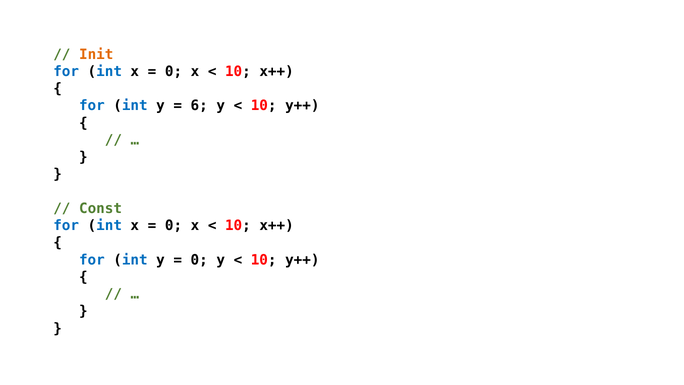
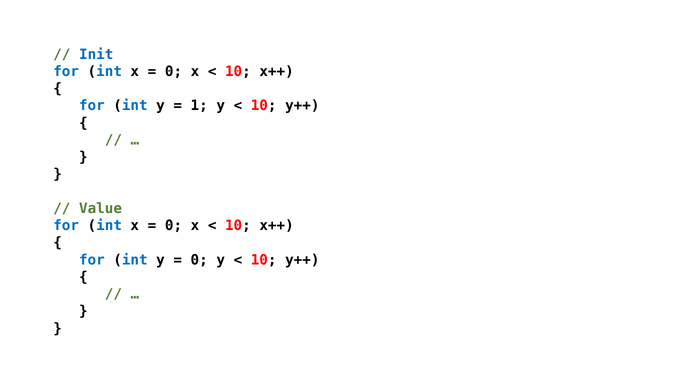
Init colour: orange -> blue
6: 6 -> 1
Const: Const -> Value
